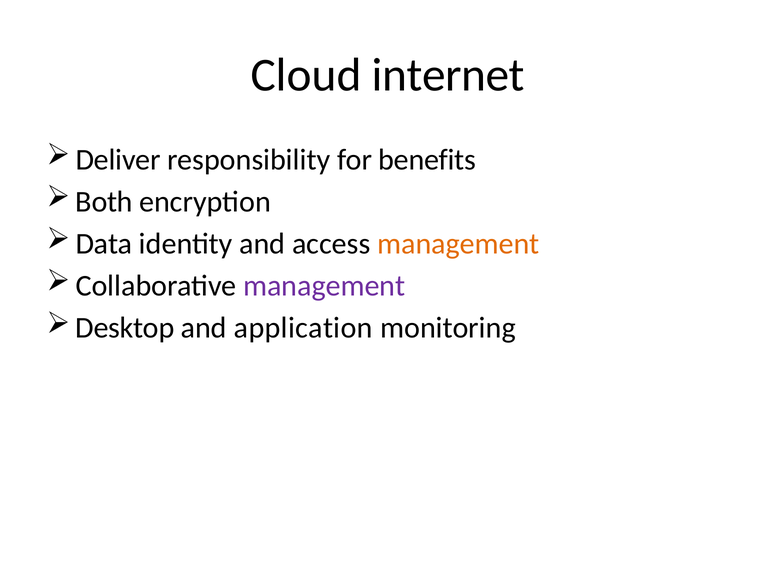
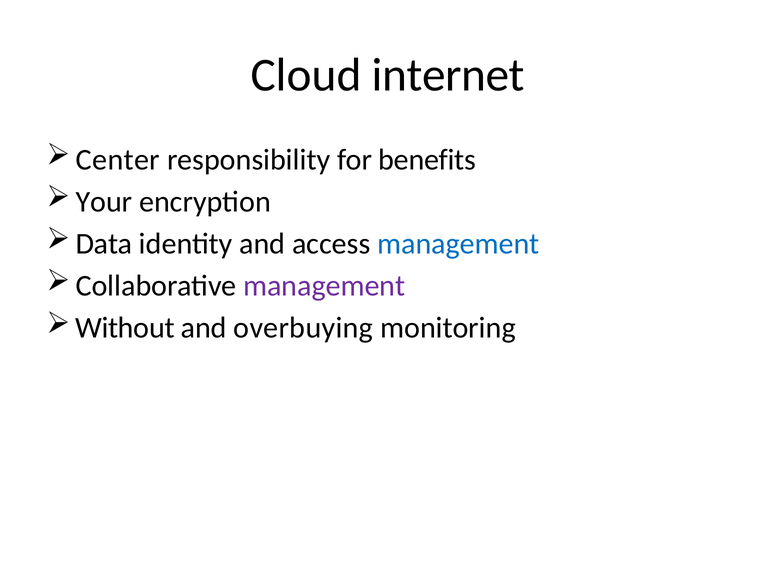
Deliver: Deliver -> Center
Both: Both -> Your
management at (458, 244) colour: orange -> blue
Desktop: Desktop -> Without
application: application -> overbuying
